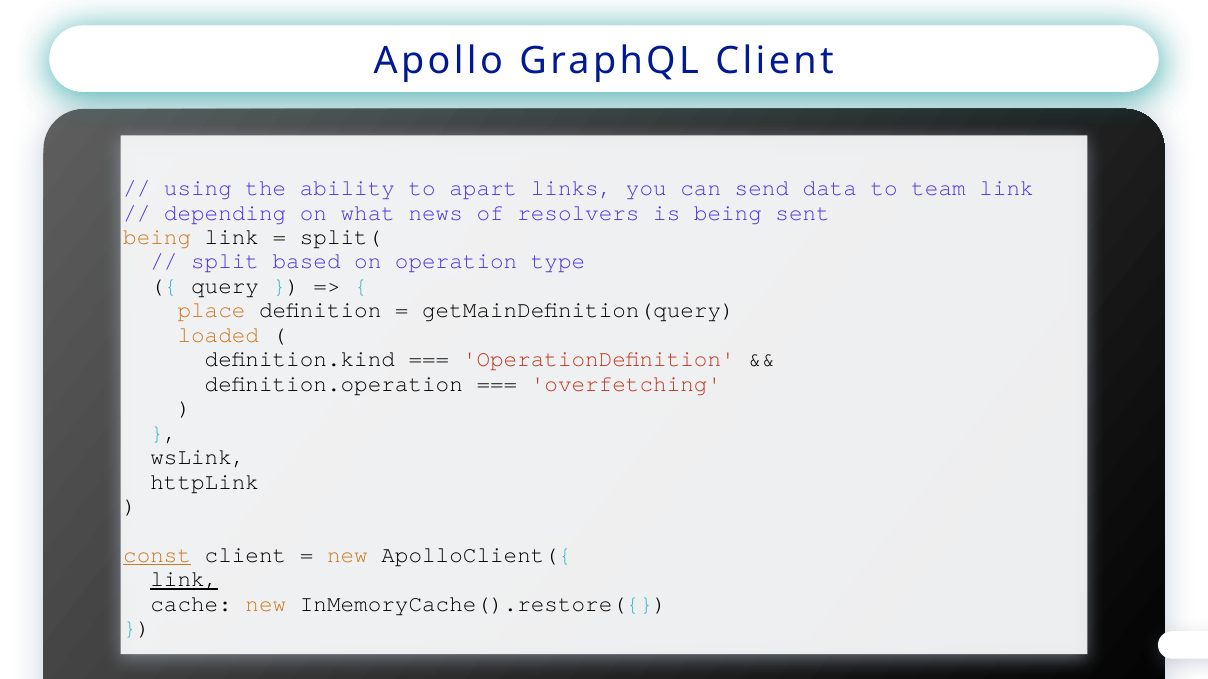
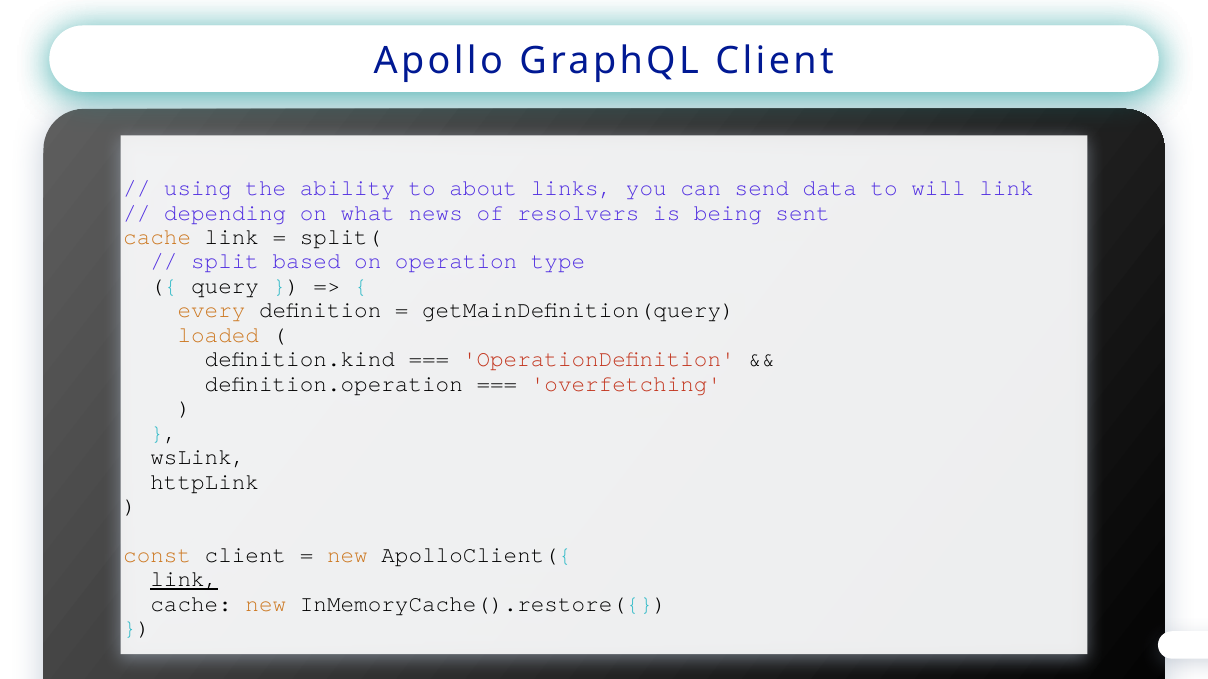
apart: apart -> about
team: team -> will
being at (157, 237): being -> cache
place: place -> every
const underline: present -> none
